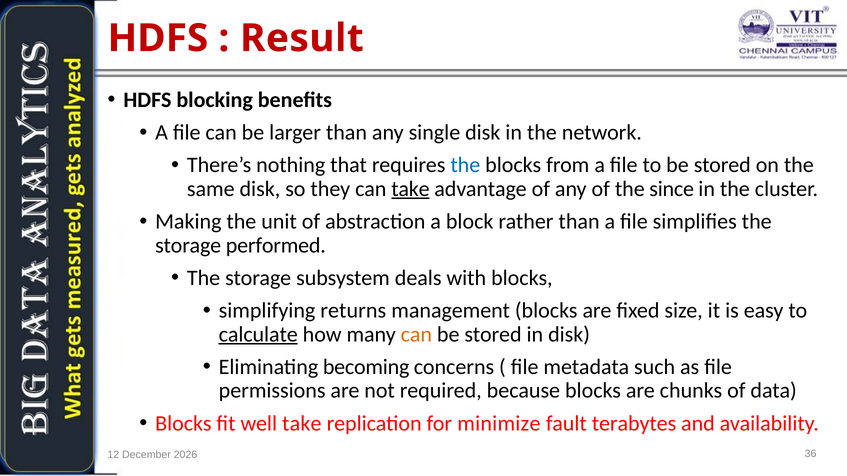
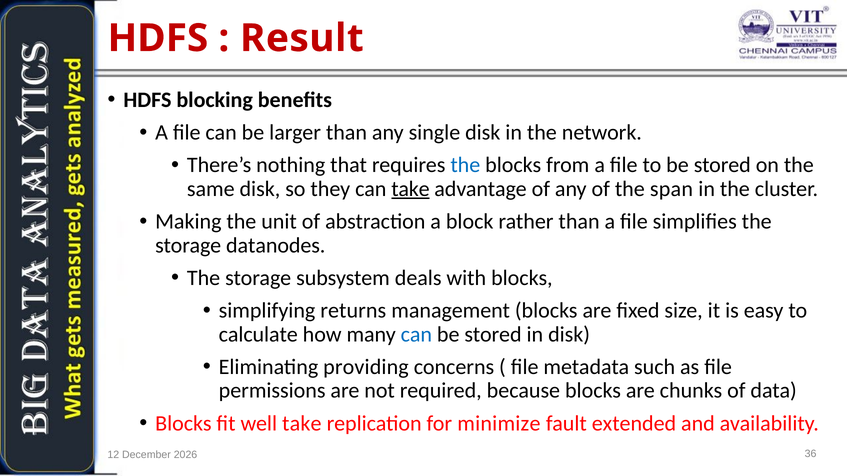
since: since -> span
performed: performed -> datanodes
calculate underline: present -> none
can at (416, 335) colour: orange -> blue
becoming: becoming -> providing
terabytes: terabytes -> extended
